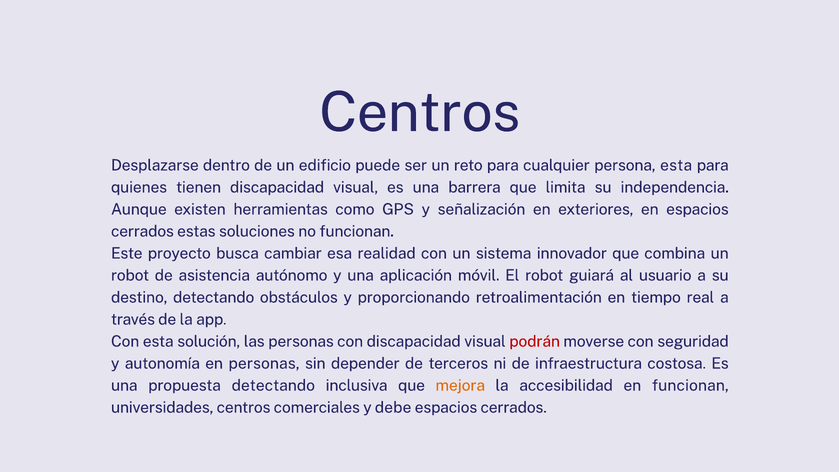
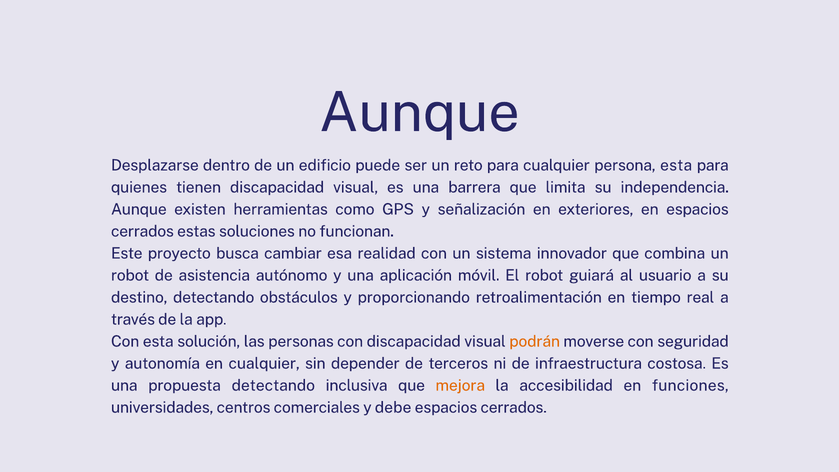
Centros at (420, 113): Centros -> Aunque
podrán colour: red -> orange
en personas: personas -> cualquier
en funcionan: funcionan -> funciones
